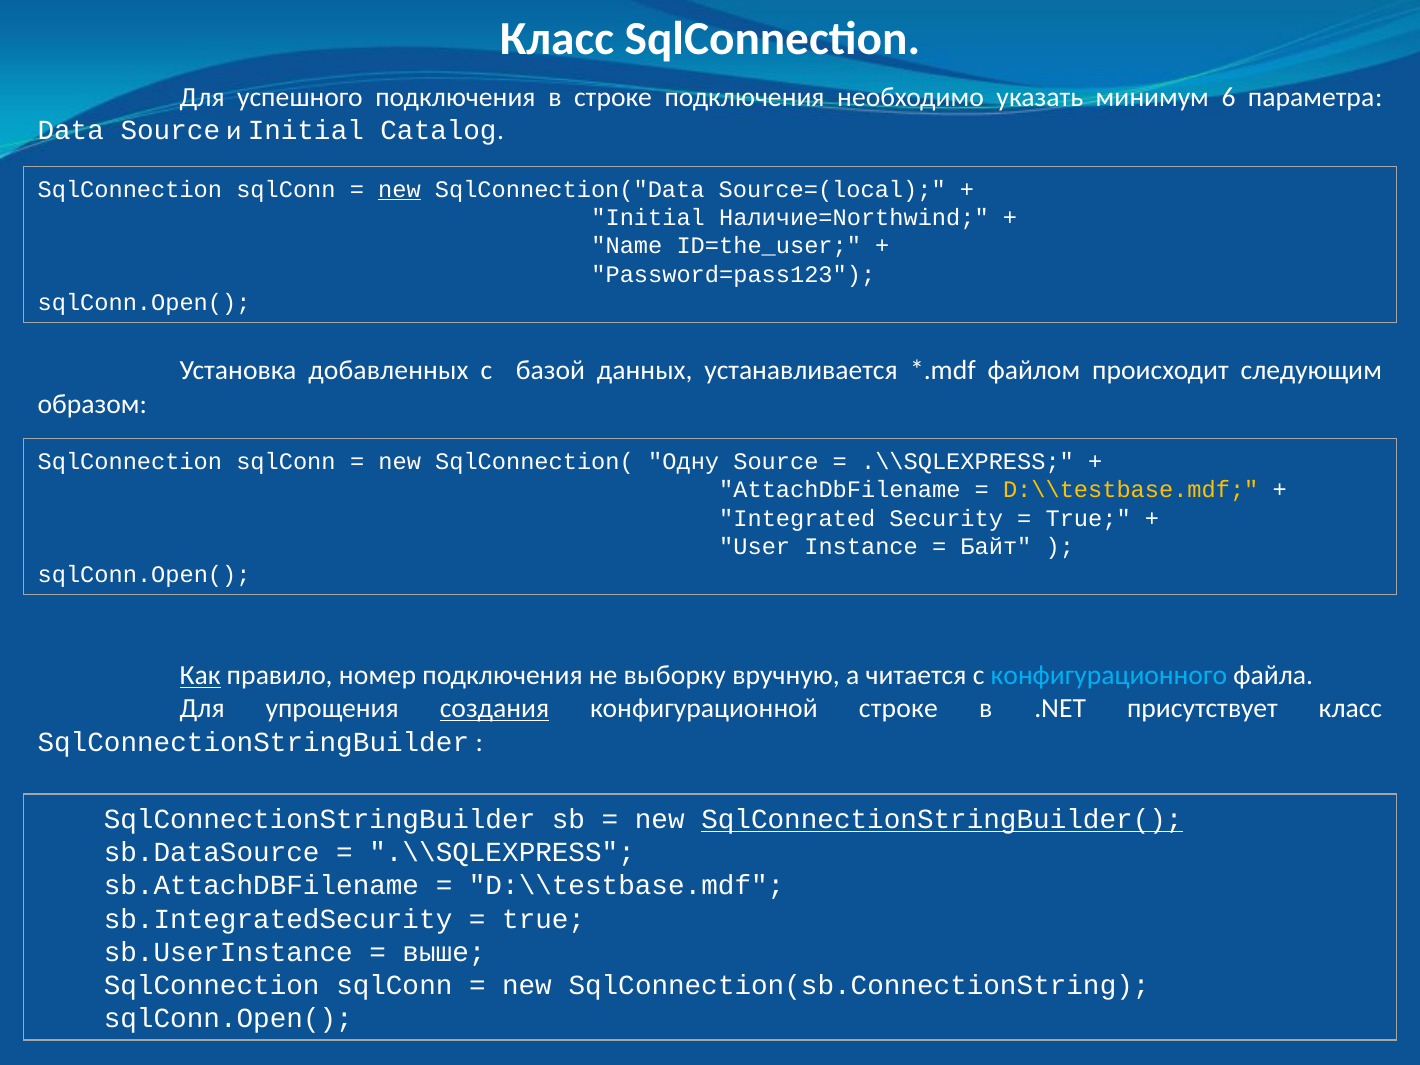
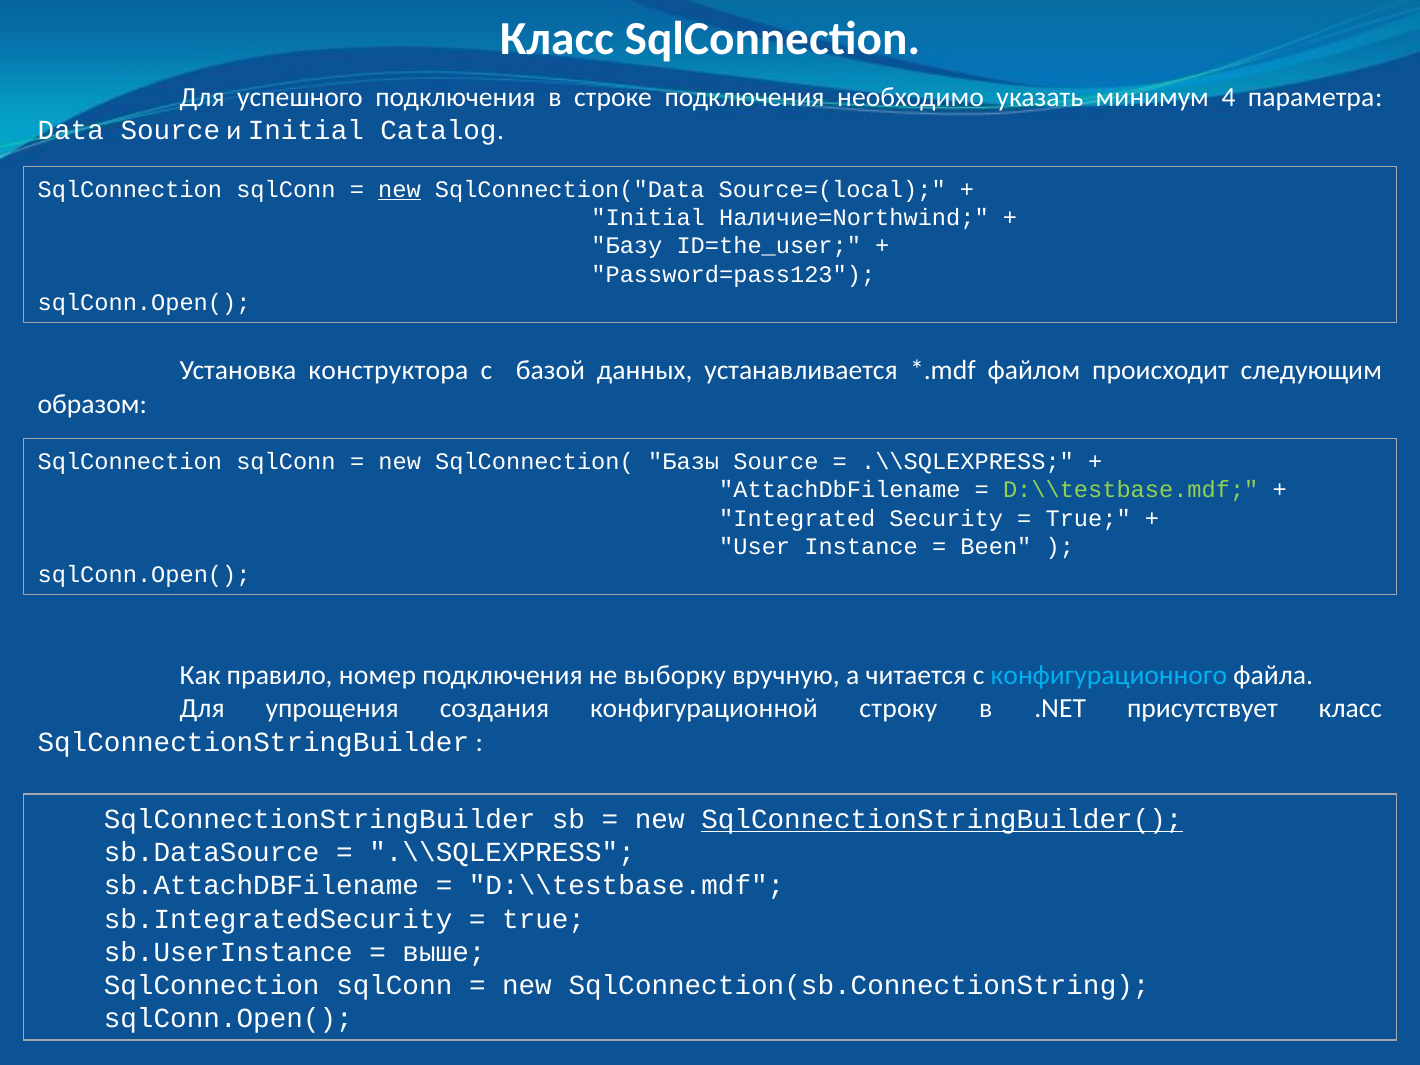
6: 6 -> 4
Name: Name -> Базу
добавленных: добавленных -> конструктора
Одну: Одну -> Базы
D:\\testbase.mdf at (1131, 490) colour: yellow -> light green
Байт: Байт -> Been
Как underline: present -> none
создания underline: present -> none
конфигурационной строке: строке -> строку
